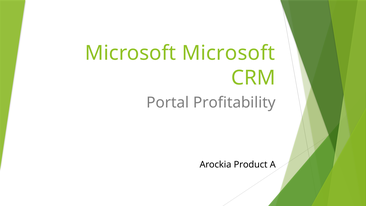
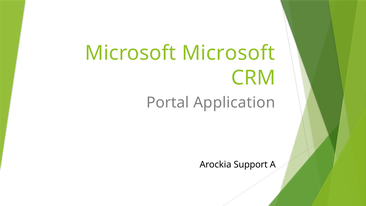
Profitability: Profitability -> Application
Product: Product -> Support
